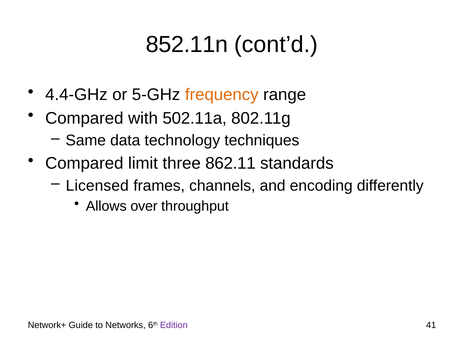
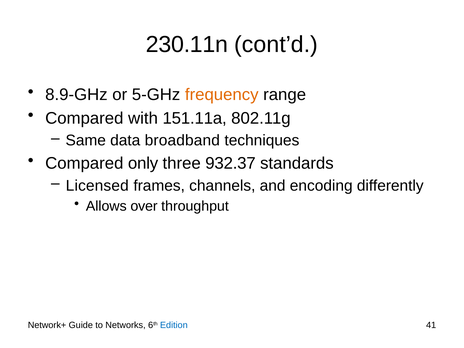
852.11n: 852.11n -> 230.11n
4.4-GHz: 4.4-GHz -> 8.9-GHz
502.11a: 502.11a -> 151.11a
technology: technology -> broadband
limit: limit -> only
862.11: 862.11 -> 932.37
Edition colour: purple -> blue
